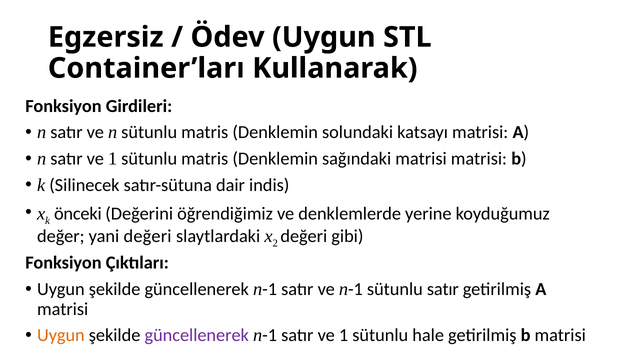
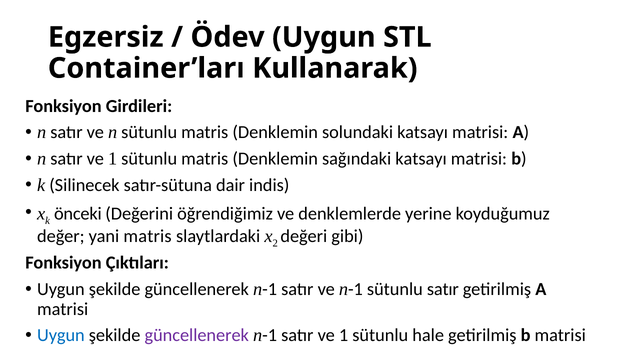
sağındaki matrisi: matrisi -> katsayı
yani değeri: değeri -> matris
Uygun at (61, 336) colour: orange -> blue
